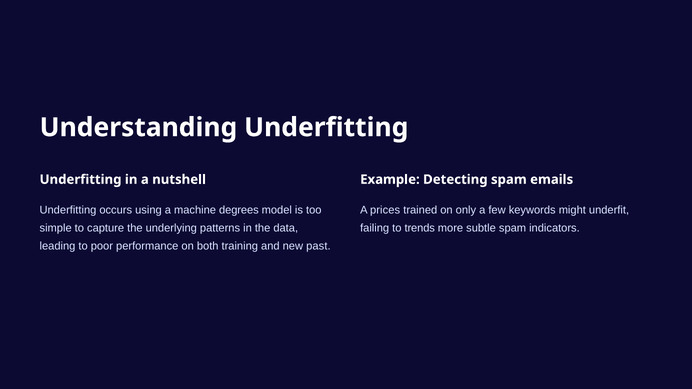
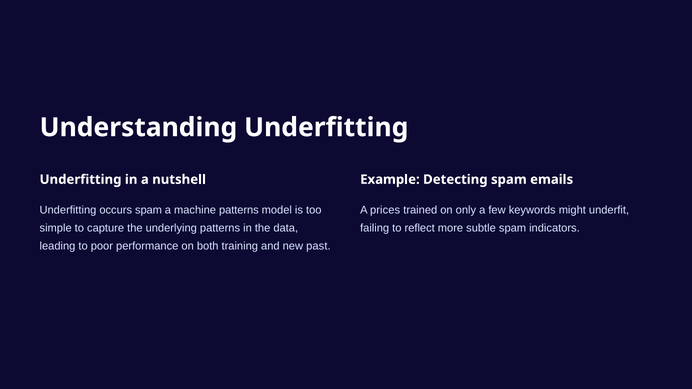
occurs using: using -> spam
machine degrees: degrees -> patterns
trends: trends -> reflect
